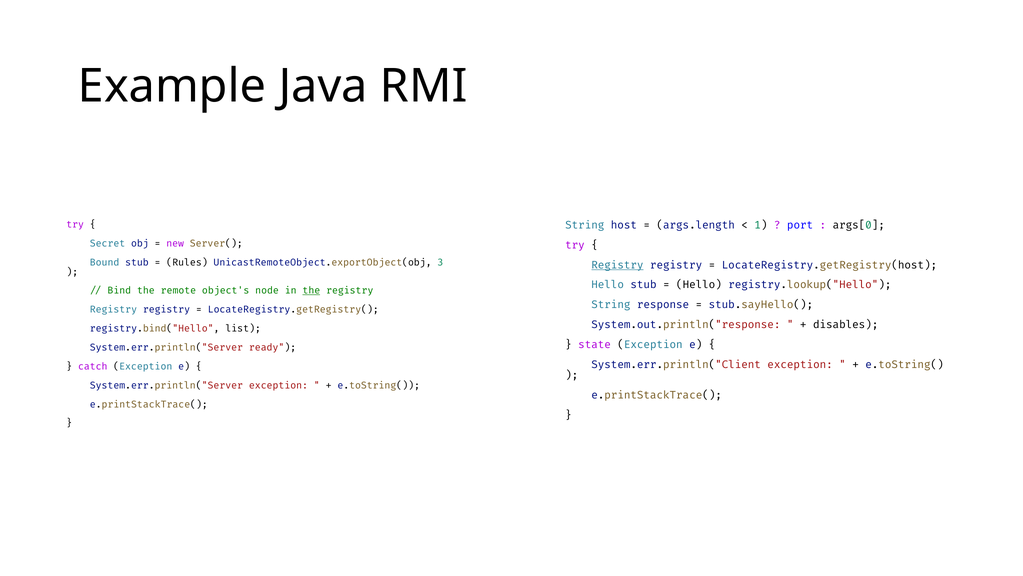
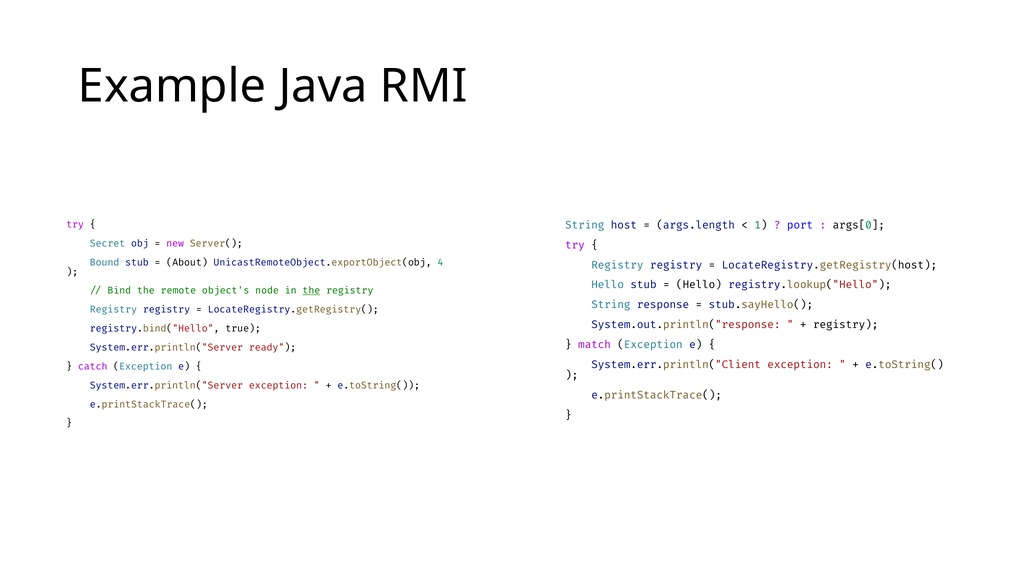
Rules: Rules -> About
3: 3 -> 4
Registry at (617, 265) underline: present -> none
disables at (846, 325): disables -> registry
list: list -> true
state: state -> match
